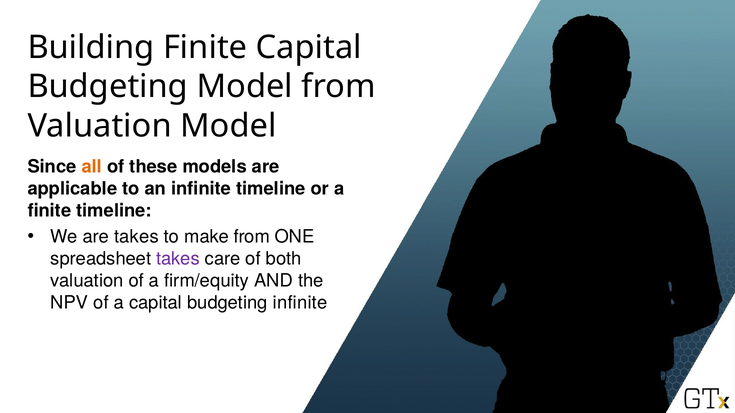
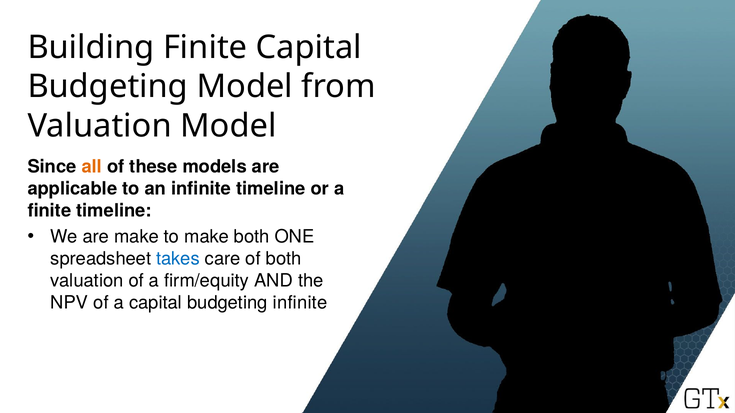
are takes: takes -> make
make from: from -> both
takes at (178, 259) colour: purple -> blue
